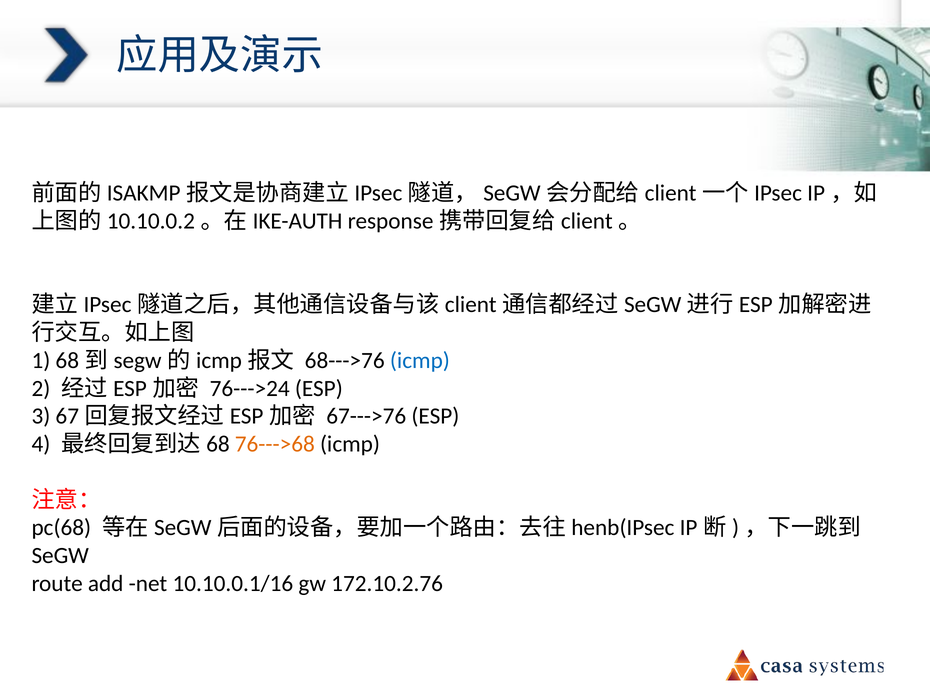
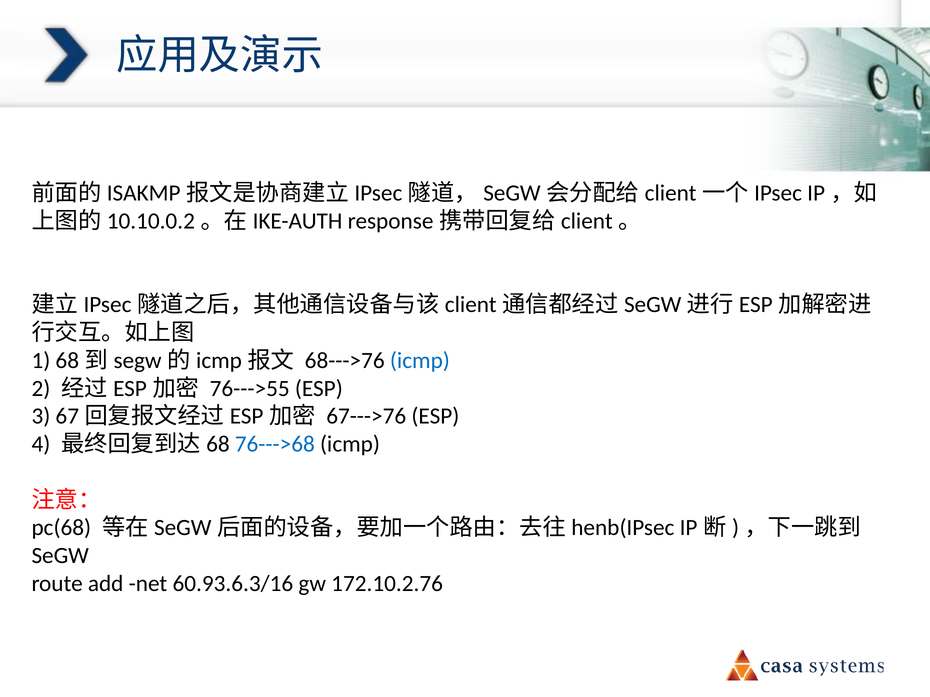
76--->24: 76--->24 -> 76--->55
76--->68 colour: orange -> blue
10.10.0.1/16: 10.10.0.1/16 -> 60.93.6.3/16
